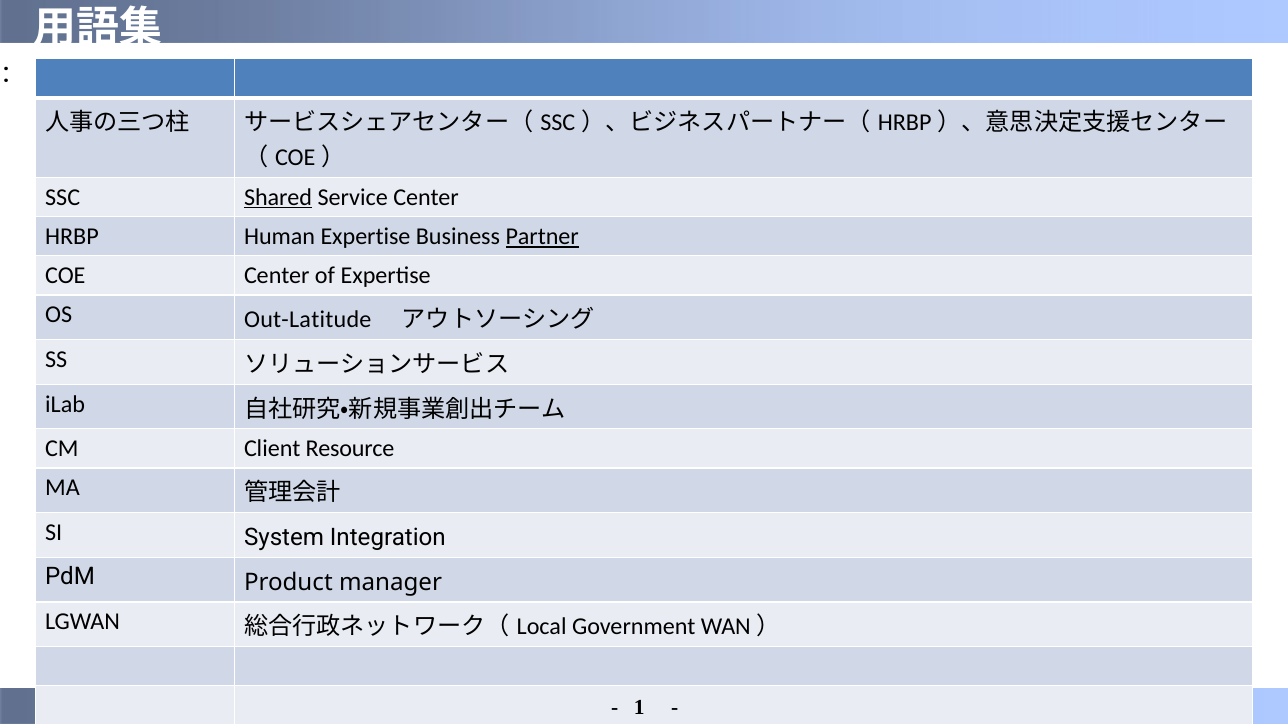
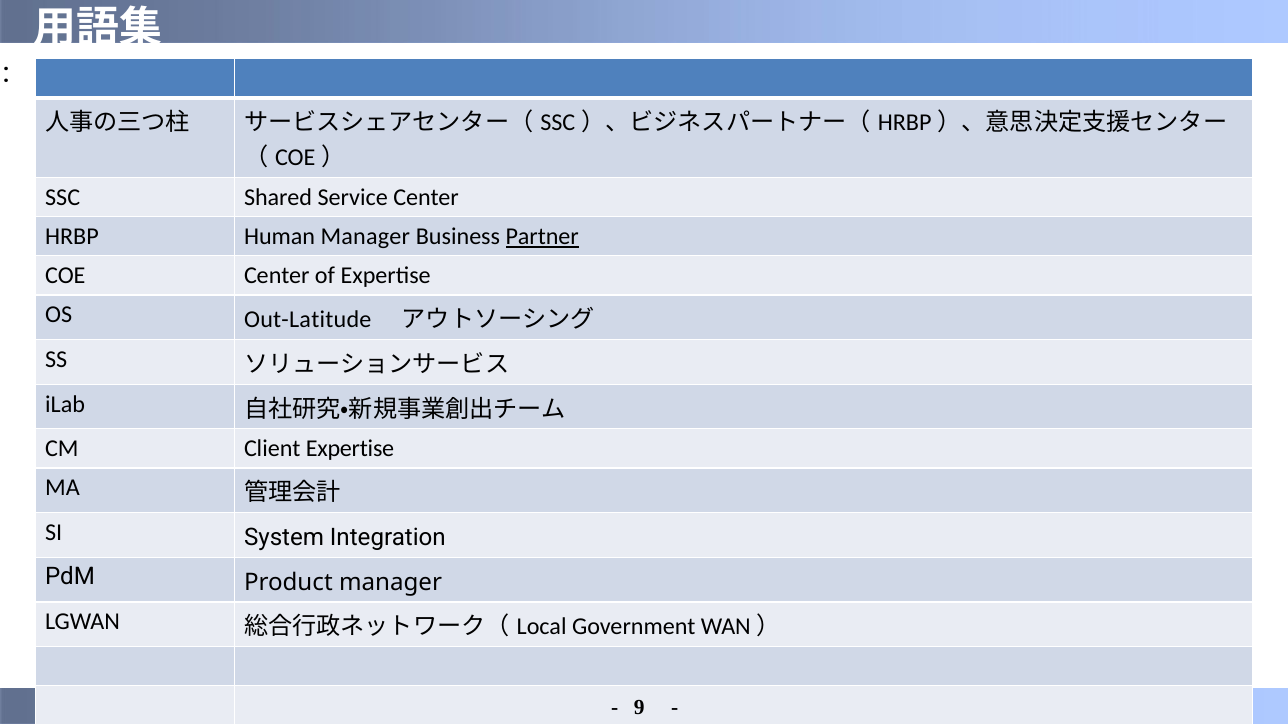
Shared underline: present -> none
Human Expertise: Expertise -> Manager
Client Resource: Resource -> Expertise
1: 1 -> 9
